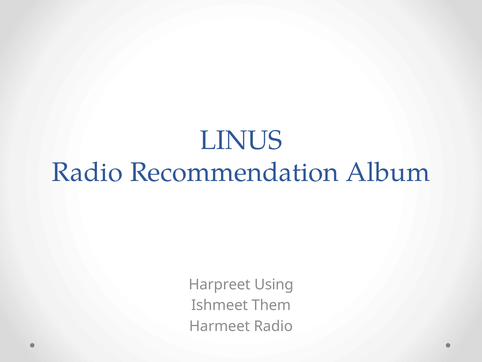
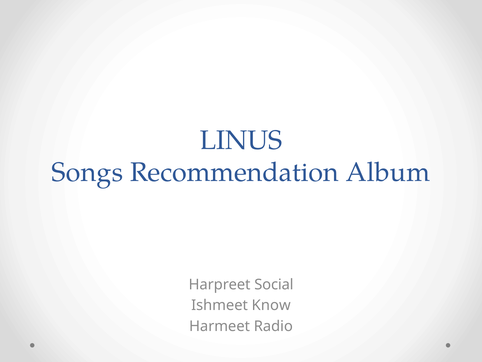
Radio at (87, 172): Radio -> Songs
Using: Using -> Social
Them: Them -> Know
